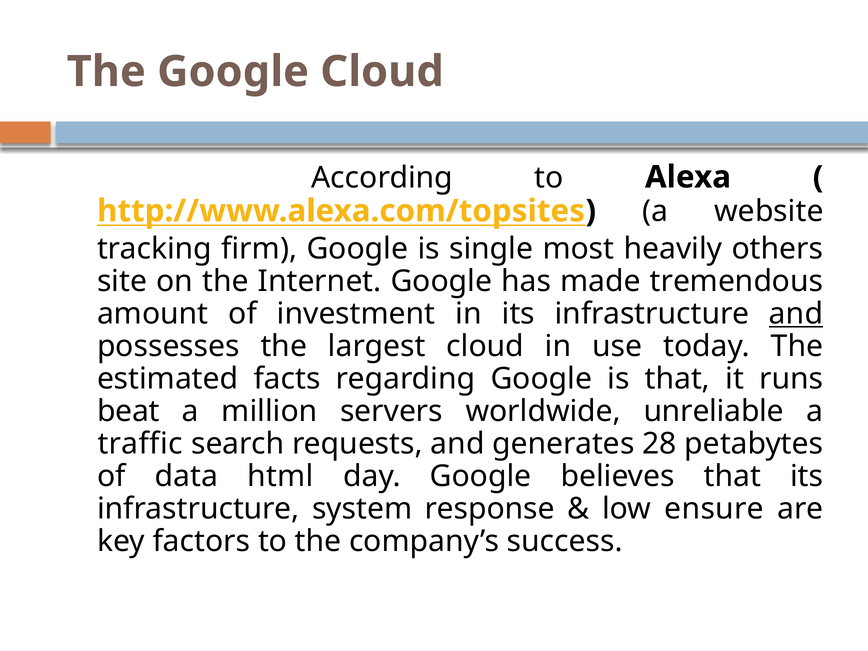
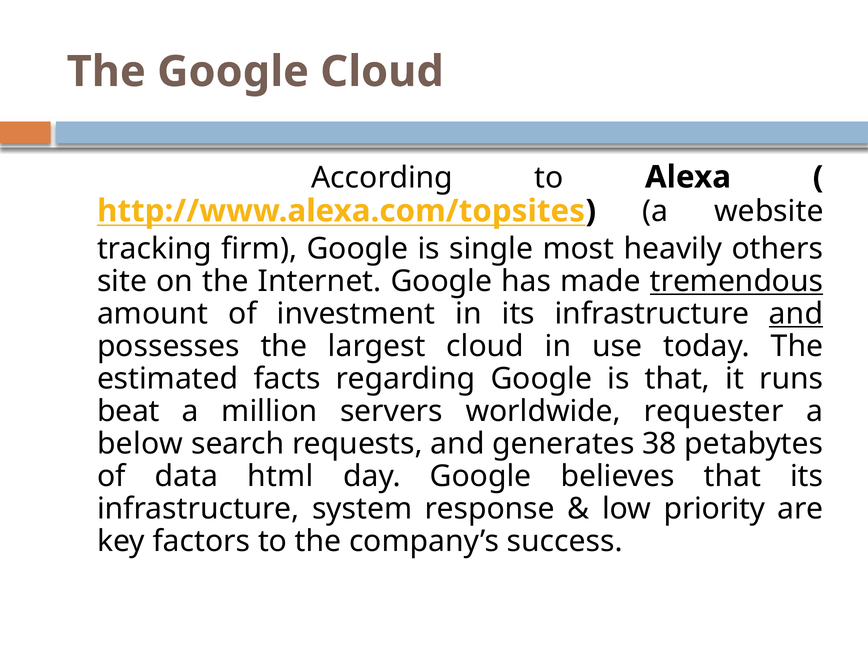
tremendous underline: none -> present
unreliable: unreliable -> requester
traffic: traffic -> below
28: 28 -> 38
ensure: ensure -> priority
